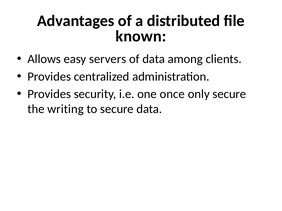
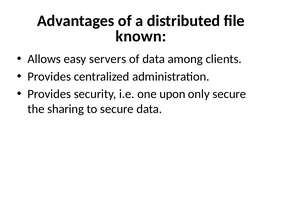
once: once -> upon
writing: writing -> sharing
